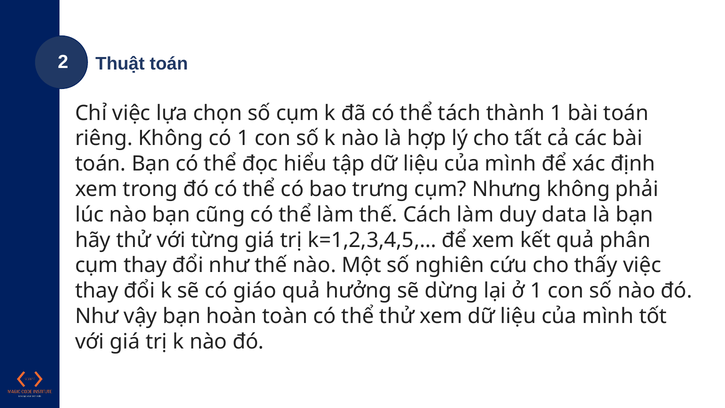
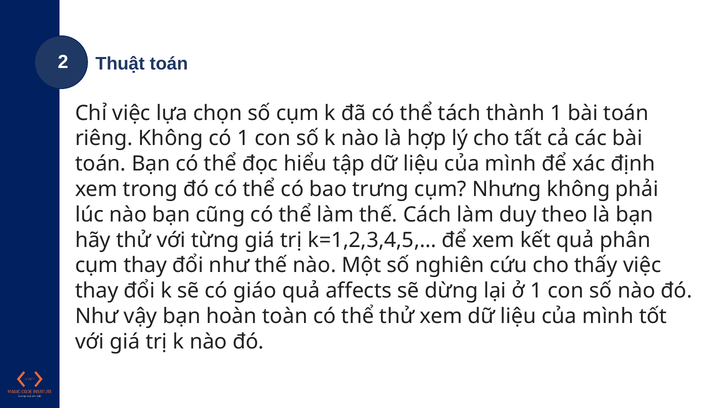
data: data -> theo
hưởng: hưởng -> affects
